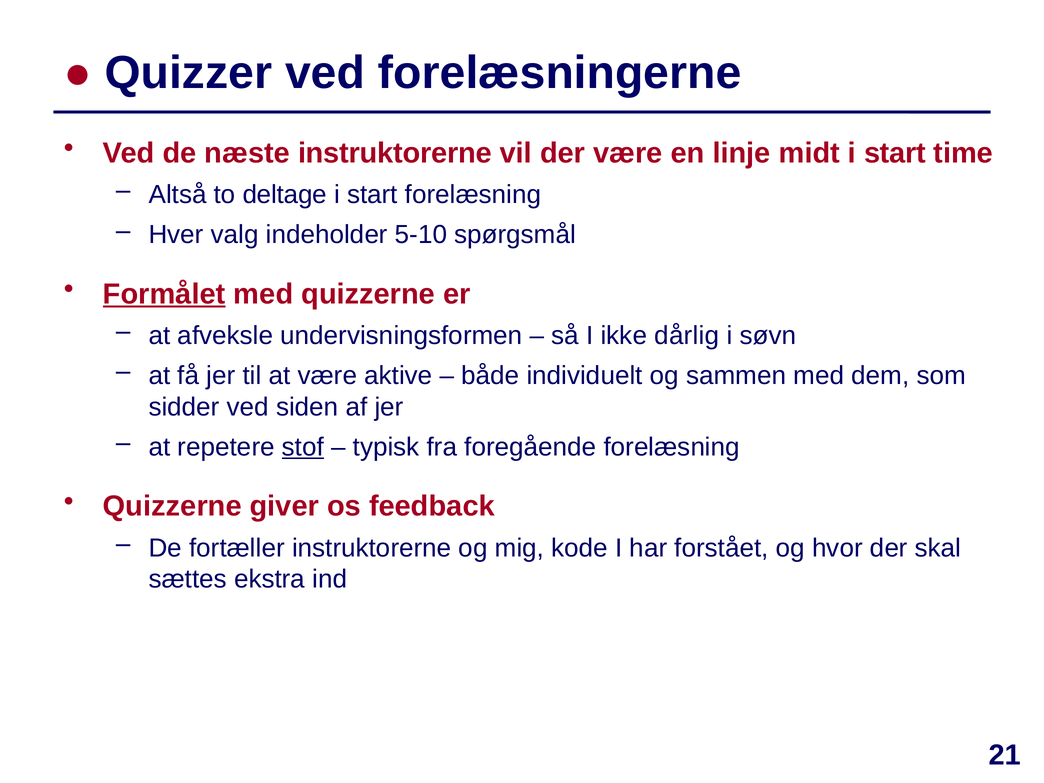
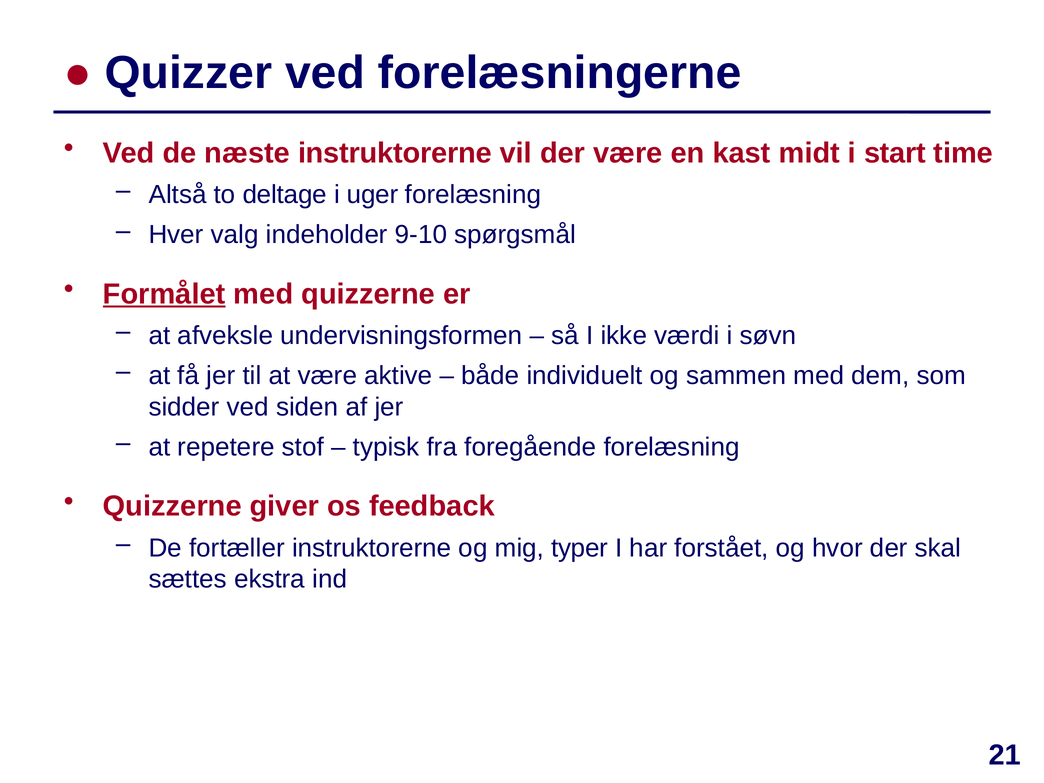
linje: linje -> kast
start at (372, 195): start -> uger
5-10: 5-10 -> 9-10
dårlig: dårlig -> værdi
stof underline: present -> none
kode: kode -> typer
